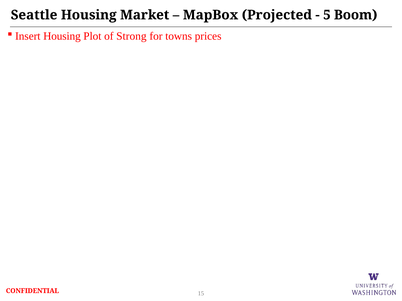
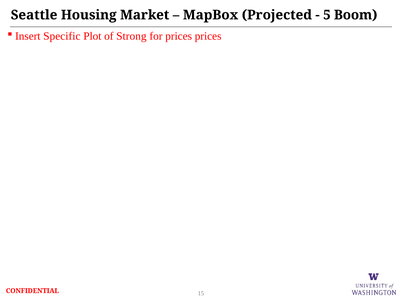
Housing at (62, 36): Housing -> Specific
for towns: towns -> prices
